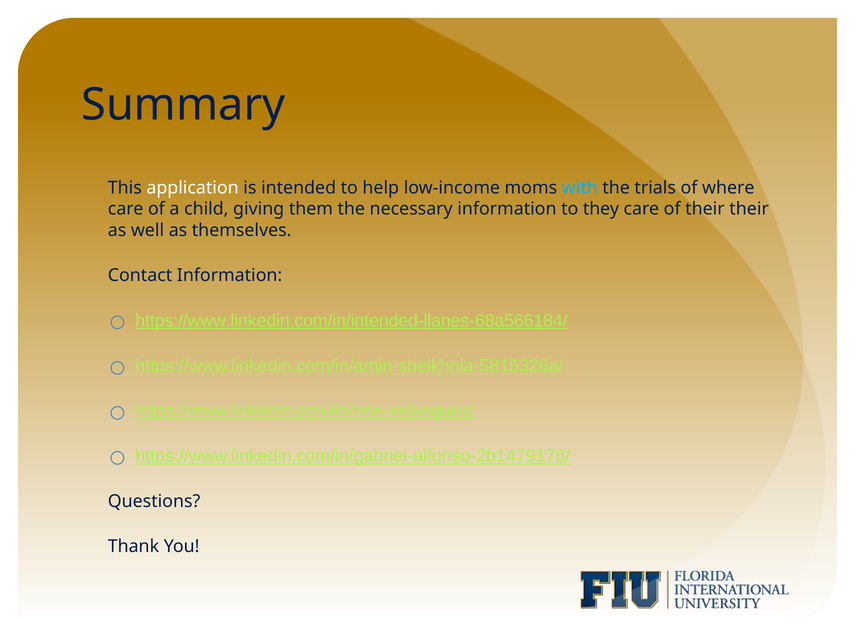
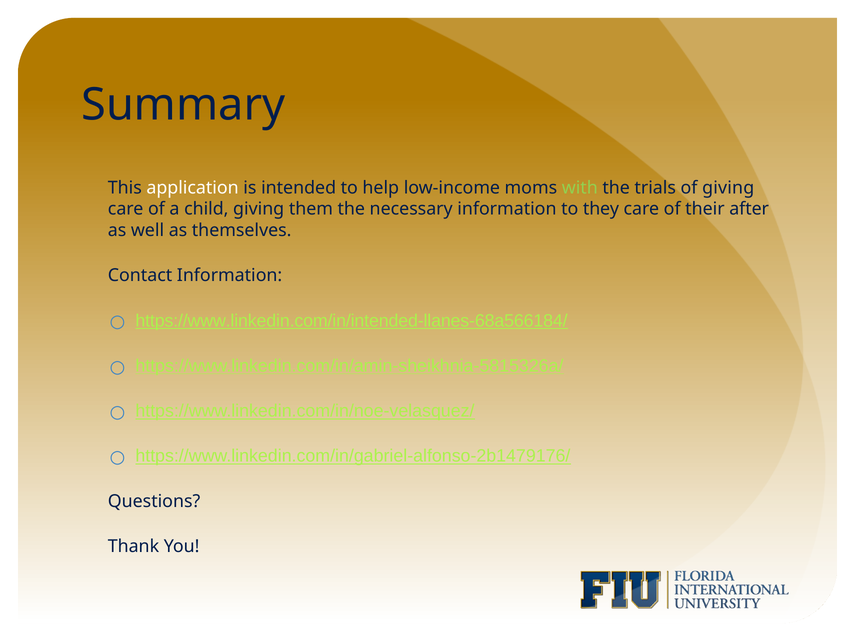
with colour: light blue -> light green
of where: where -> giving
their their: their -> after
